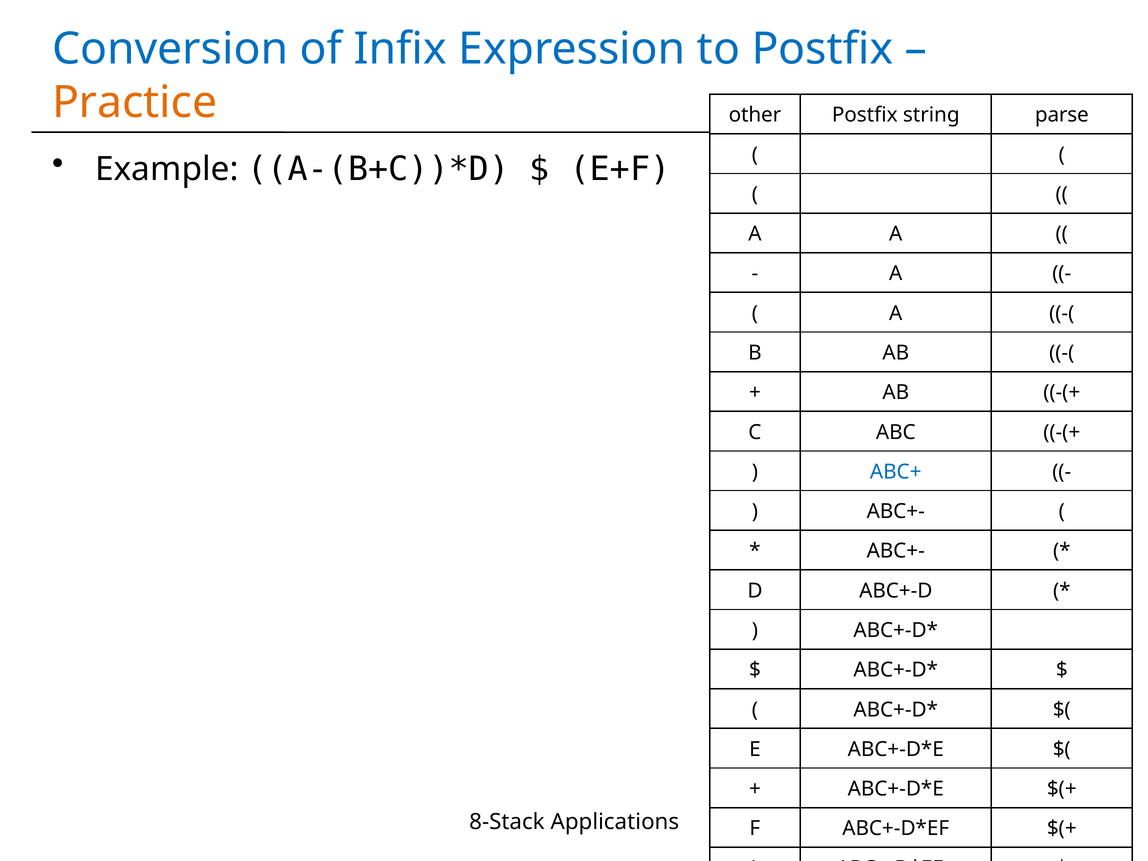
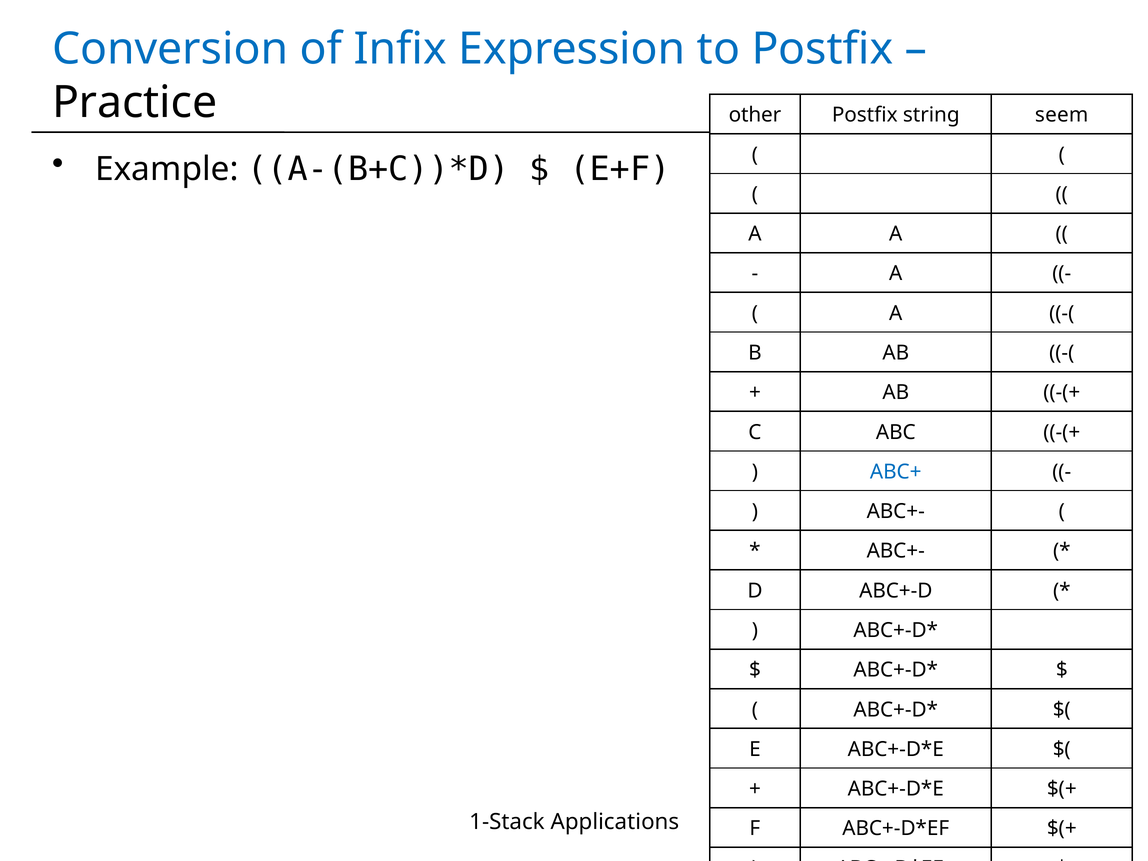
Practice colour: orange -> black
parse: parse -> seem
8-Stack: 8-Stack -> 1-Stack
